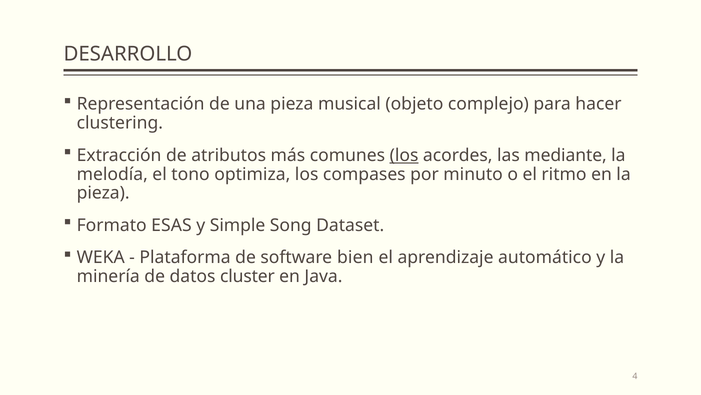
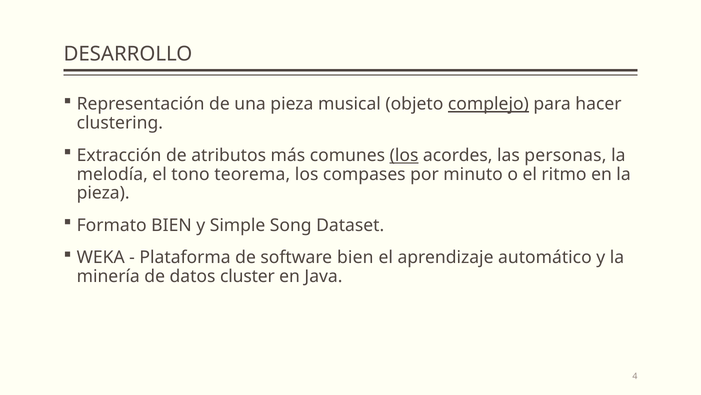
complejo underline: none -> present
mediante: mediante -> personas
optimiza: optimiza -> teorema
Formato ESAS: ESAS -> BIEN
